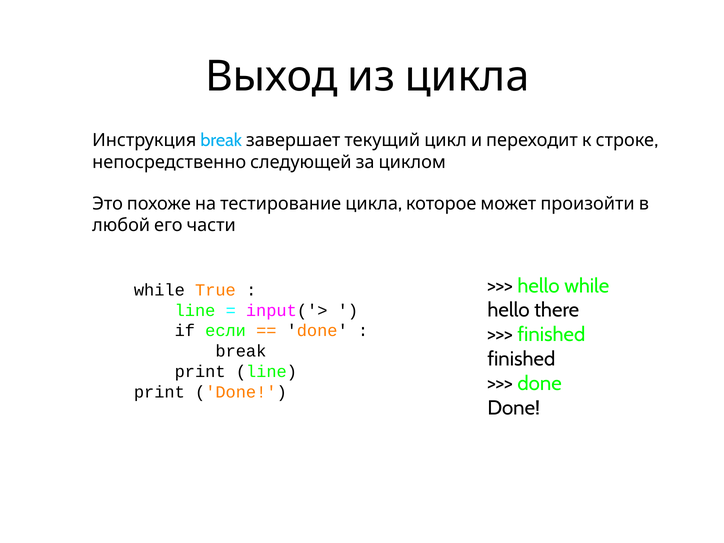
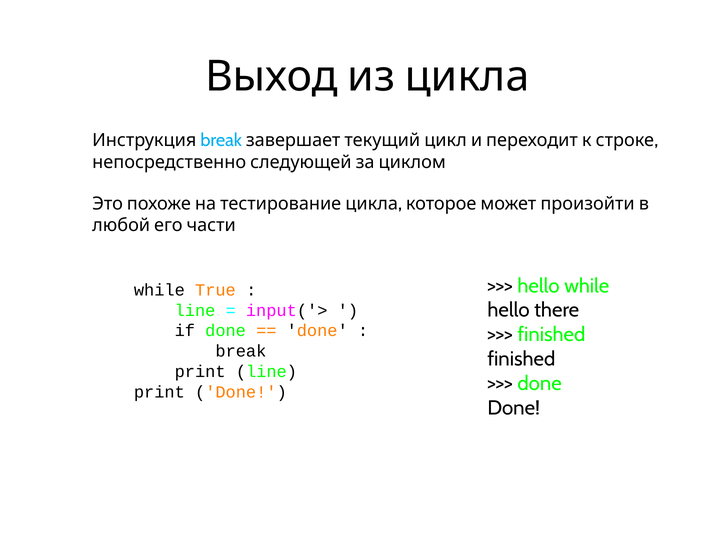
if если: если -> done
